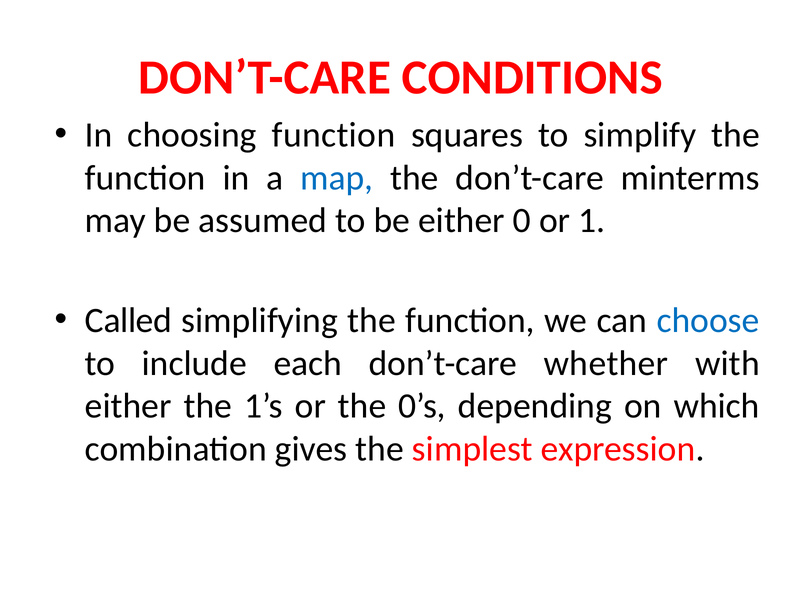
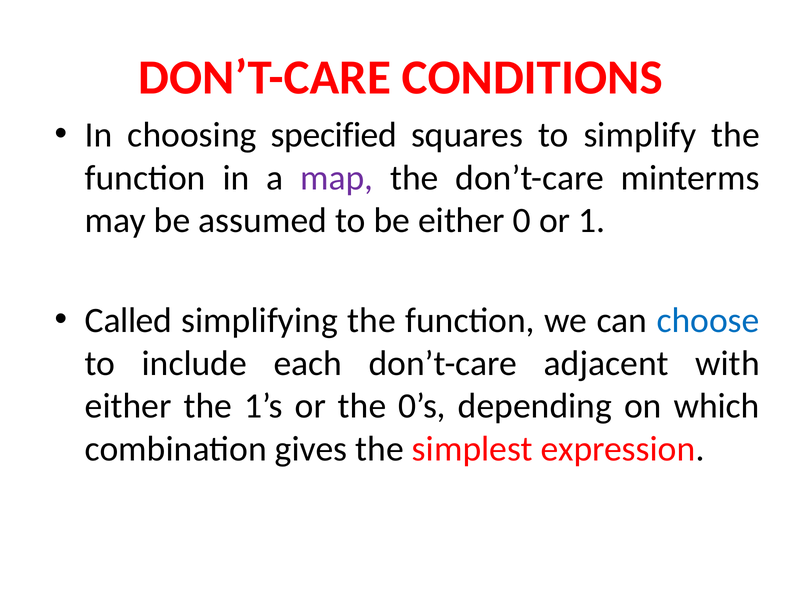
choosing function: function -> specified
map colour: blue -> purple
whether: whether -> adjacent
